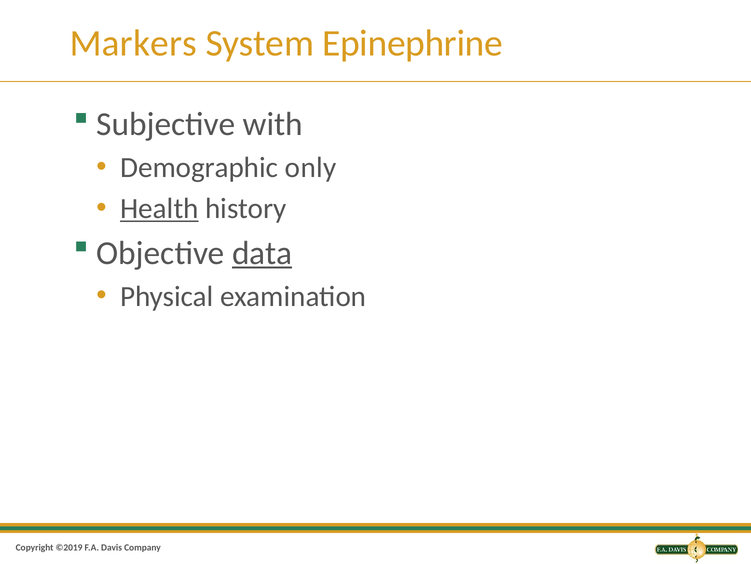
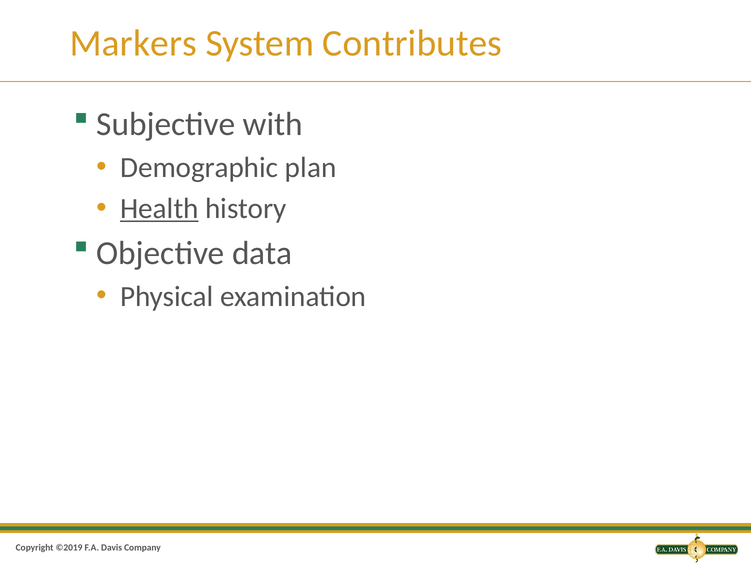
Epinephrine: Epinephrine -> Contributes
only: only -> plan
data underline: present -> none
